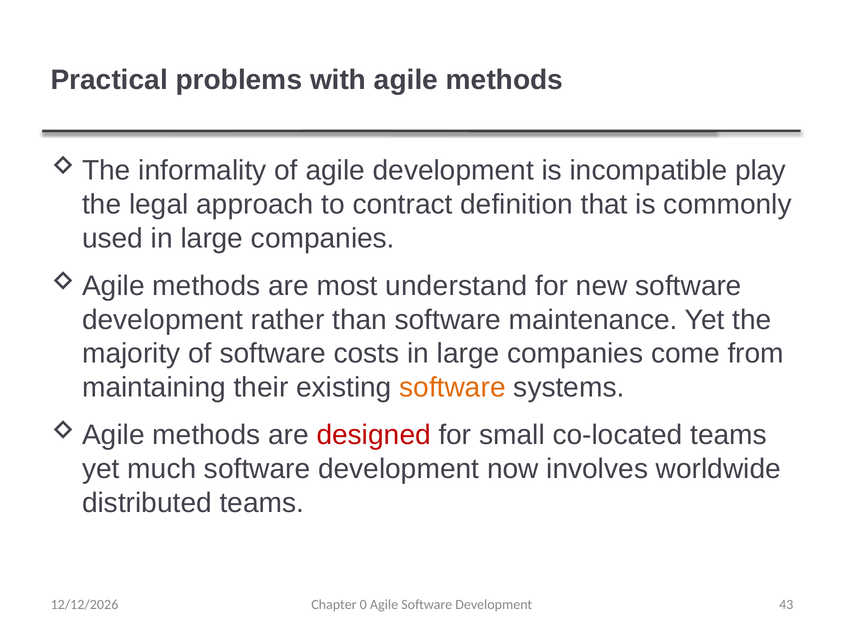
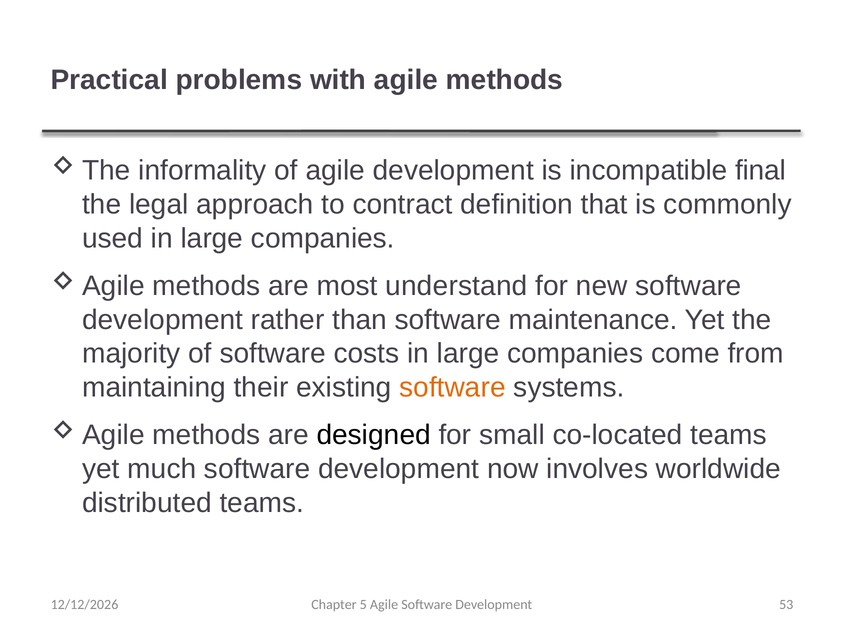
play: play -> final
designed colour: red -> black
0: 0 -> 5
43: 43 -> 53
